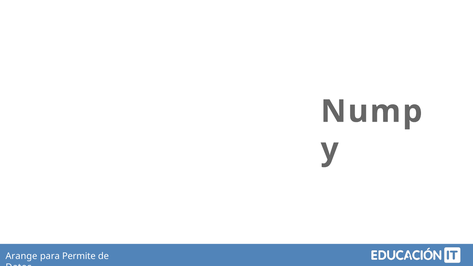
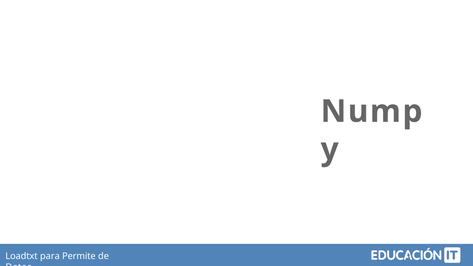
Arange: Arange -> Loadtxt
